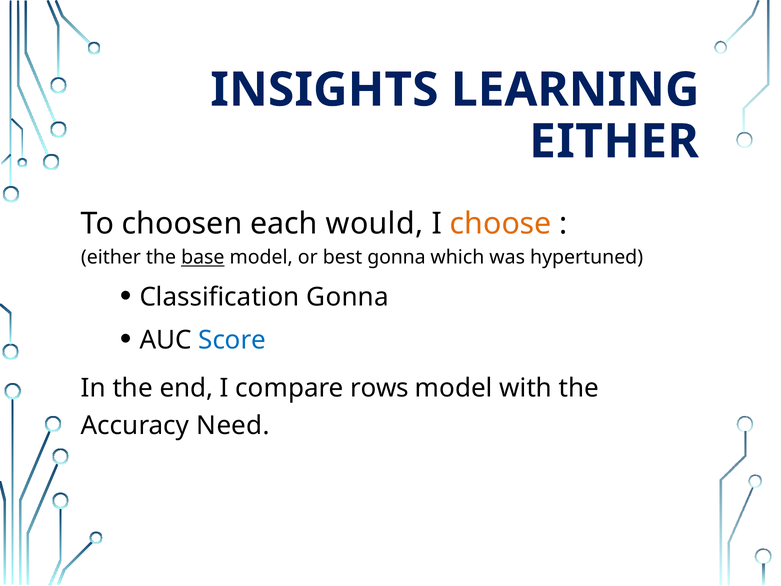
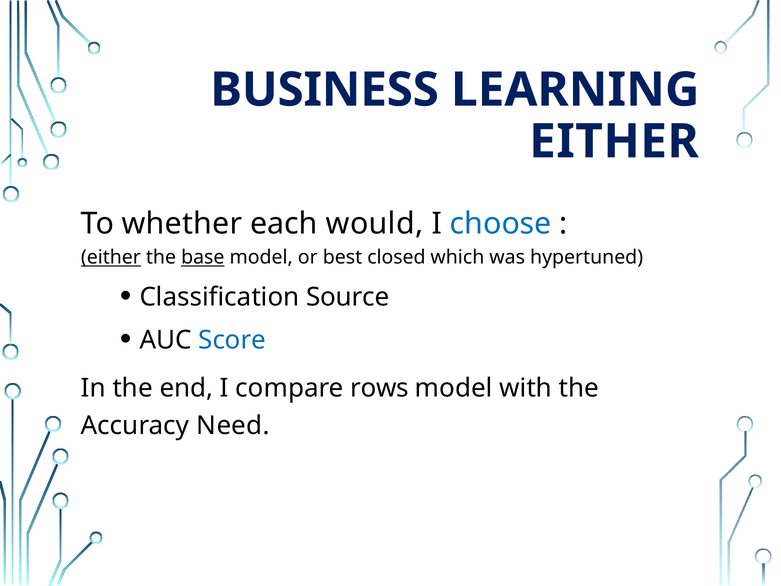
INSIGHTS: INSIGHTS -> BUSINESS
choosen: choosen -> whether
choose colour: orange -> blue
either at (111, 257) underline: none -> present
best gonna: gonna -> closed
Classification Gonna: Gonna -> Source
